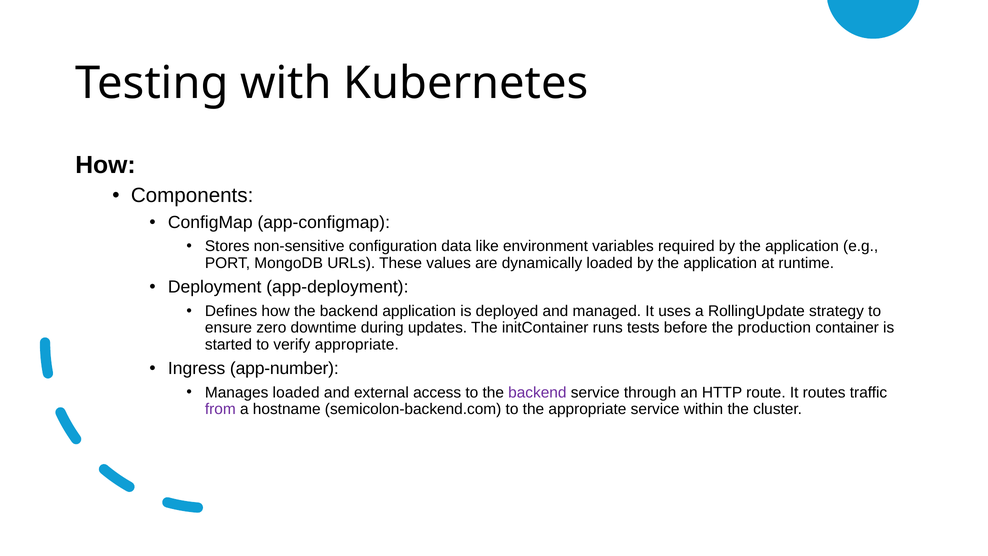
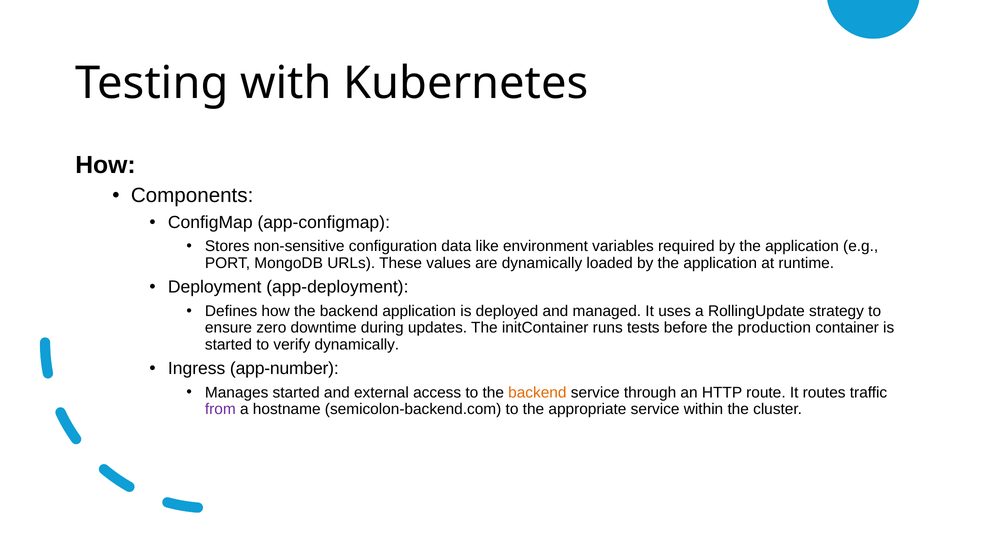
verify appropriate: appropriate -> dynamically
Manages loaded: loaded -> started
backend at (537, 392) colour: purple -> orange
